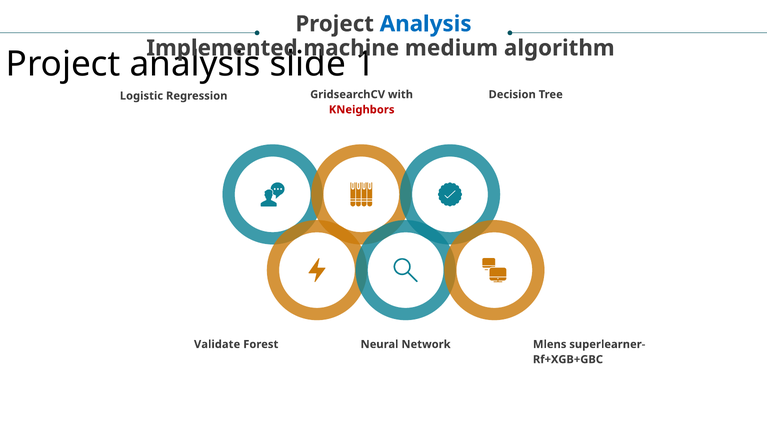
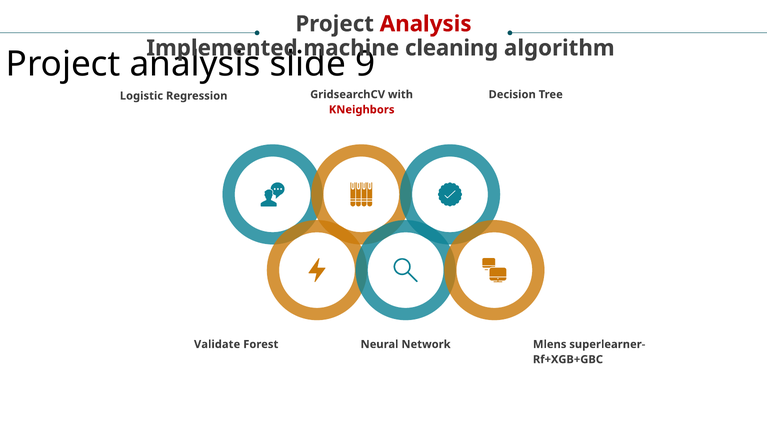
Analysis at (426, 24) colour: blue -> red
medium: medium -> cleaning
1: 1 -> 9
